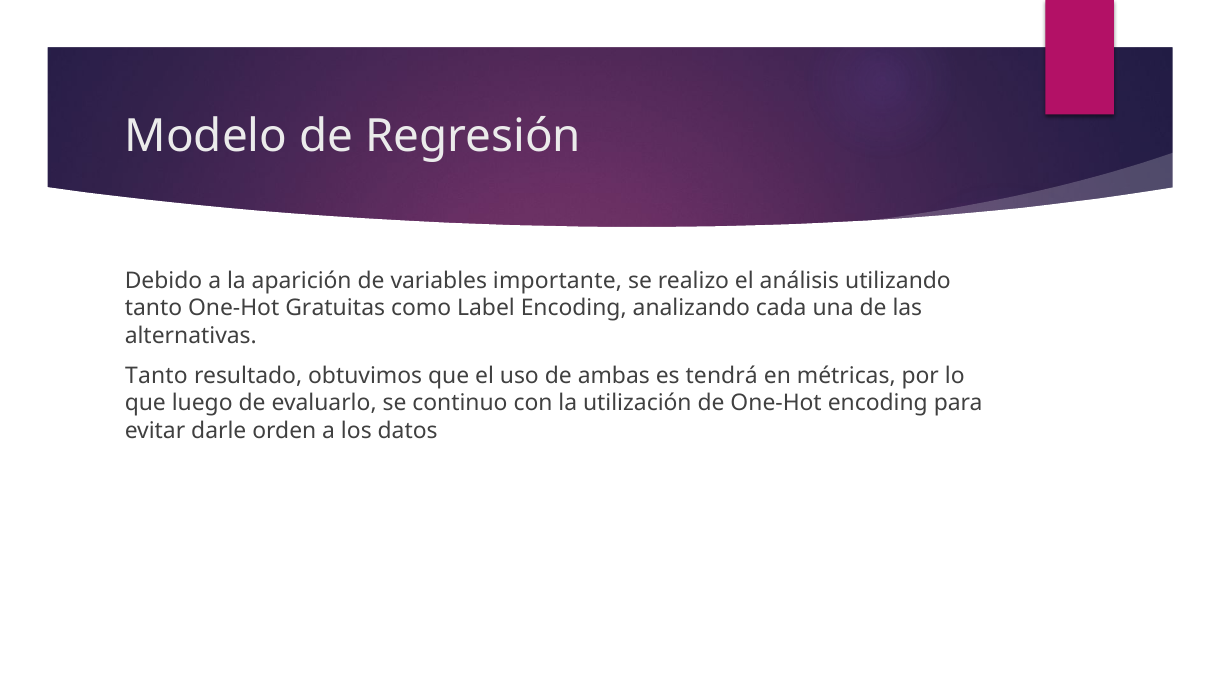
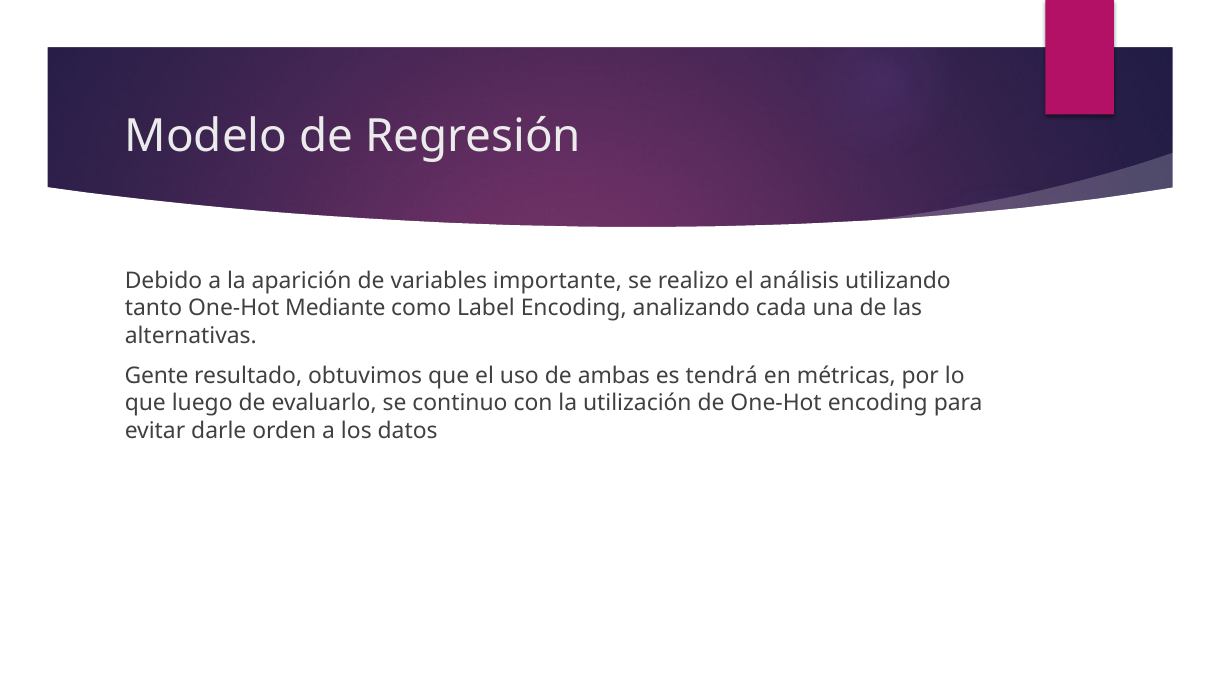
Gratuitas: Gratuitas -> Mediante
Tanto at (156, 376): Tanto -> Gente
